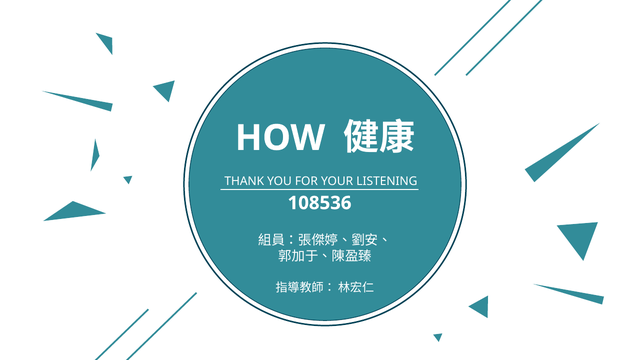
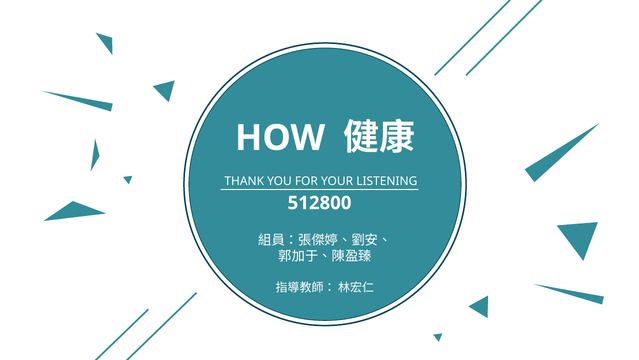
108536: 108536 -> 512800
